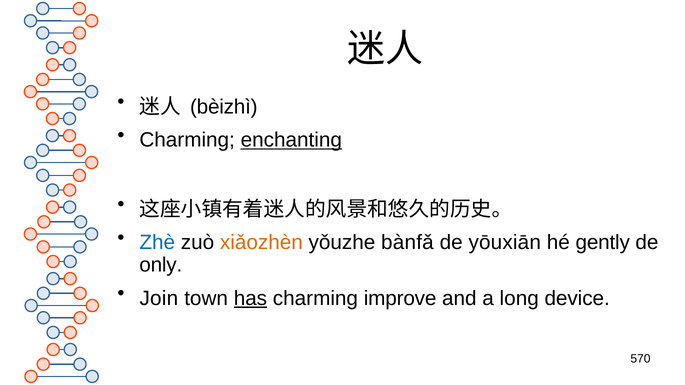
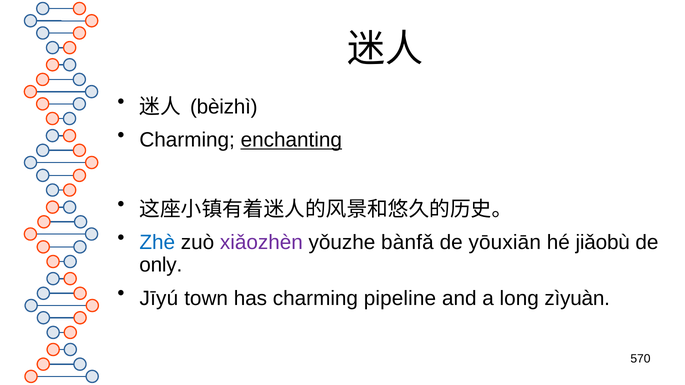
xiǎozhèn colour: orange -> purple
gently: gently -> jiǎobù
Join: Join -> Jīyú
has underline: present -> none
improve: improve -> pipeline
device: device -> zìyuàn
